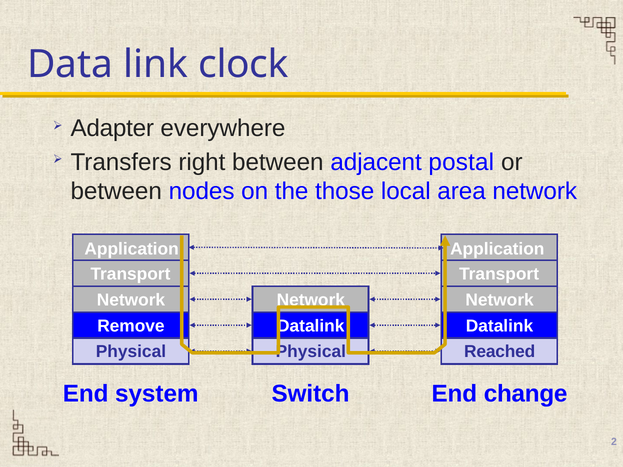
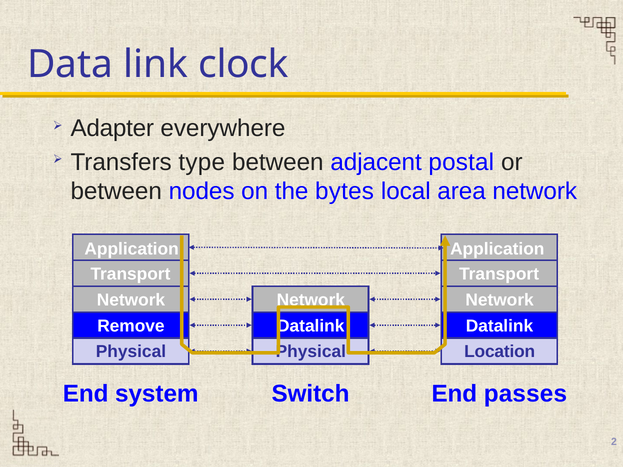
right: right -> type
those: those -> bytes
Reached: Reached -> Location
change: change -> passes
